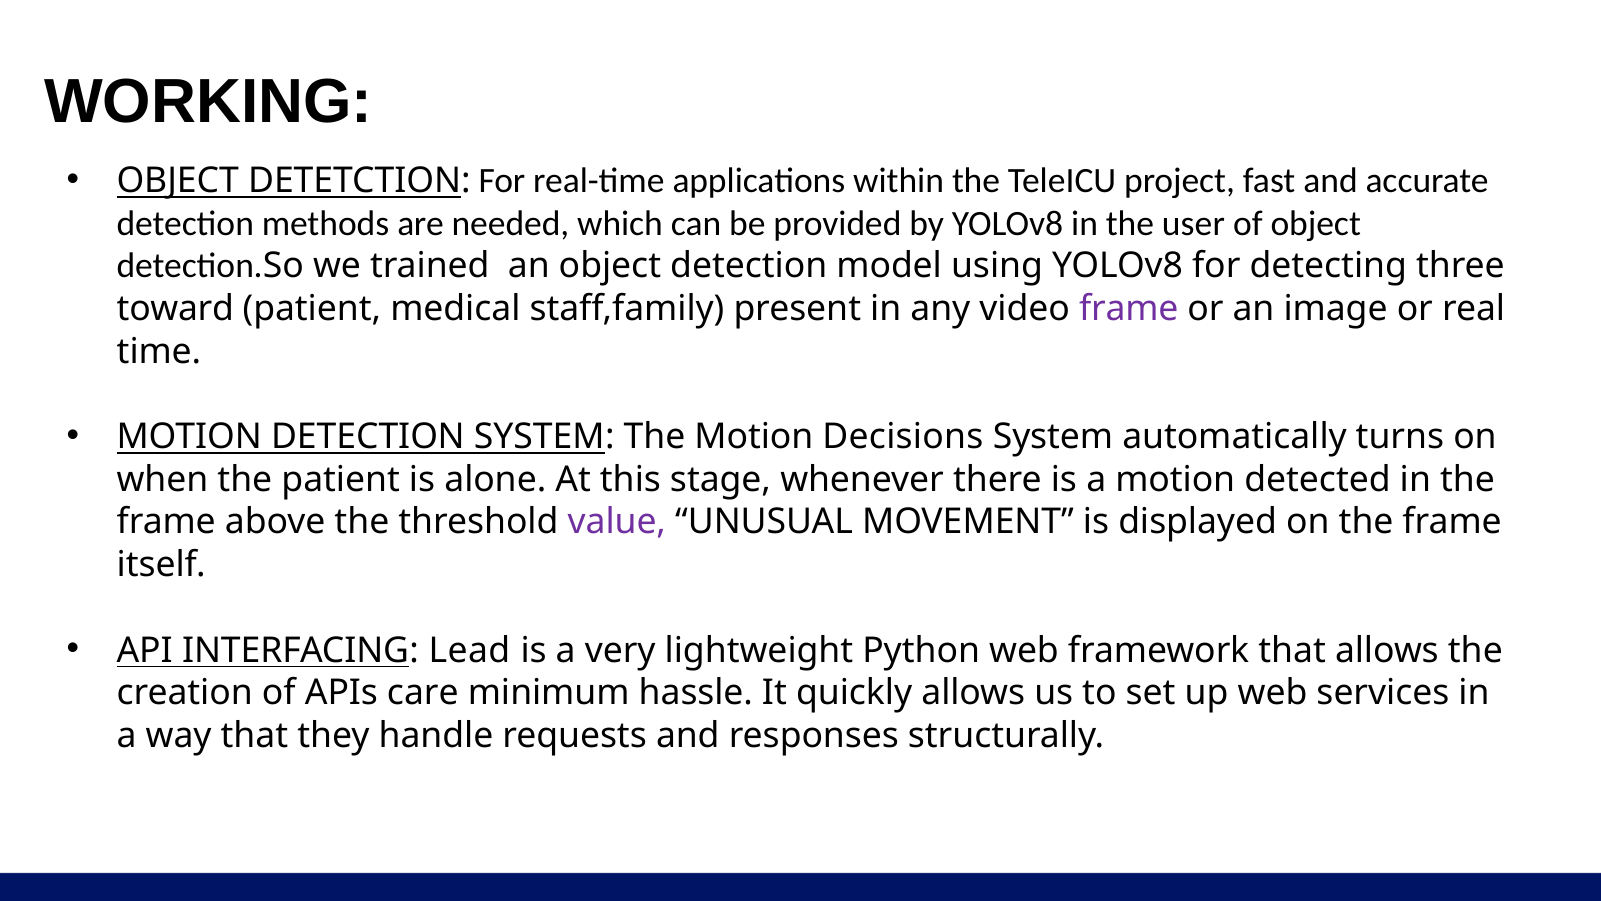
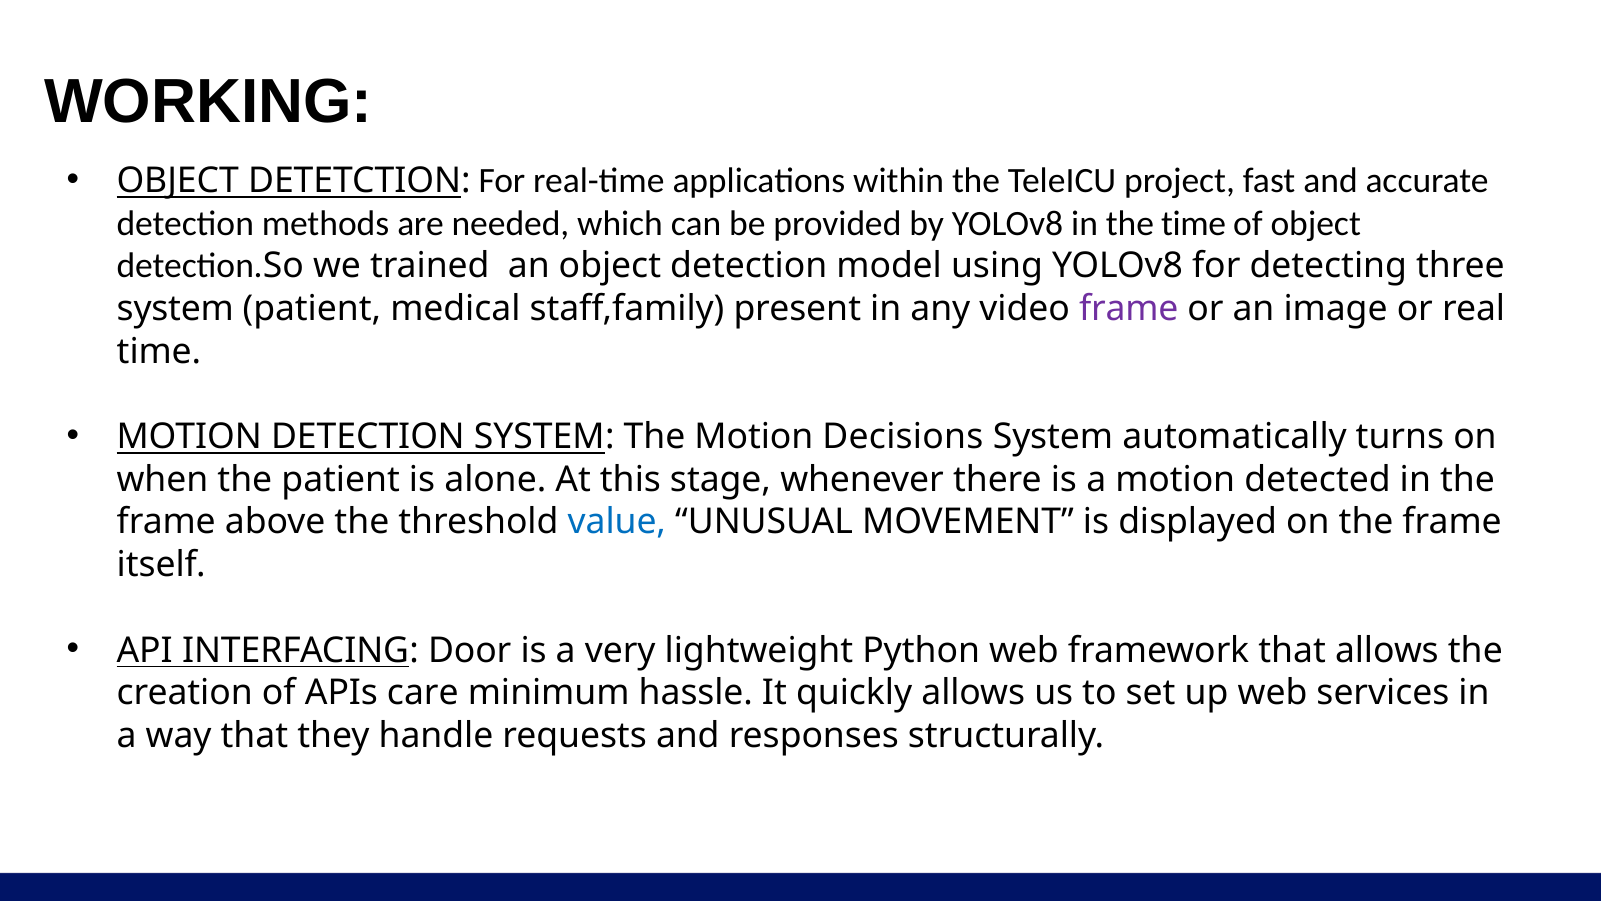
the user: user -> time
toward at (175, 309): toward -> system
value colour: purple -> blue
Lead: Lead -> Door
